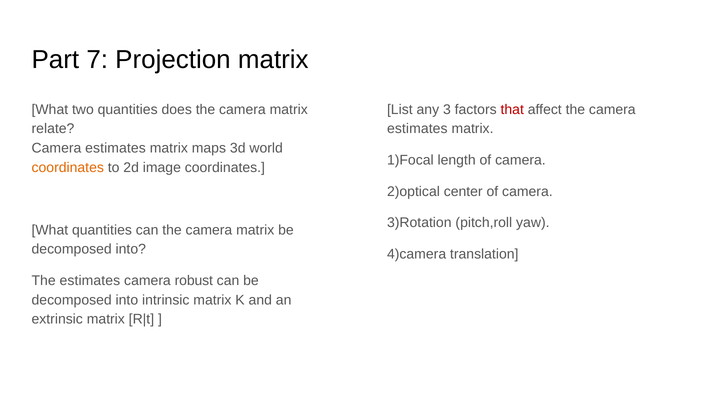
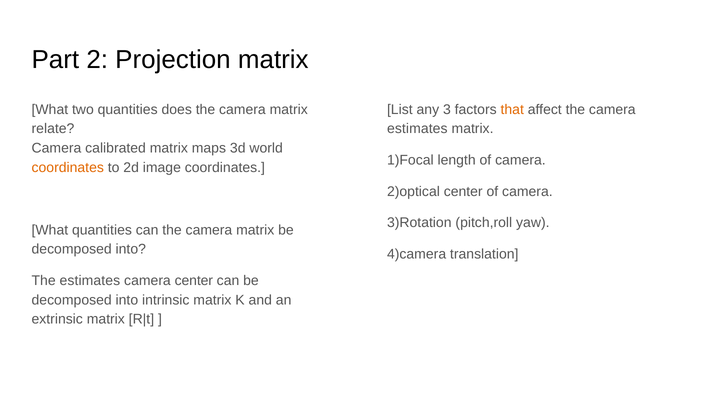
7: 7 -> 2
that colour: red -> orange
estimates at (116, 148): estimates -> calibrated
camera robust: robust -> center
